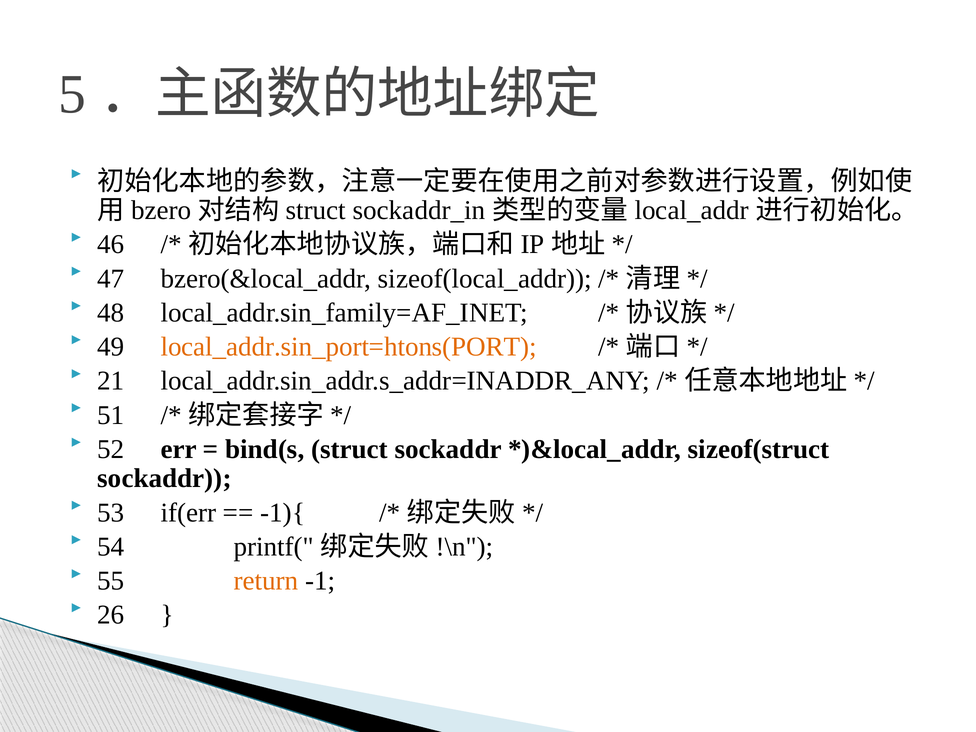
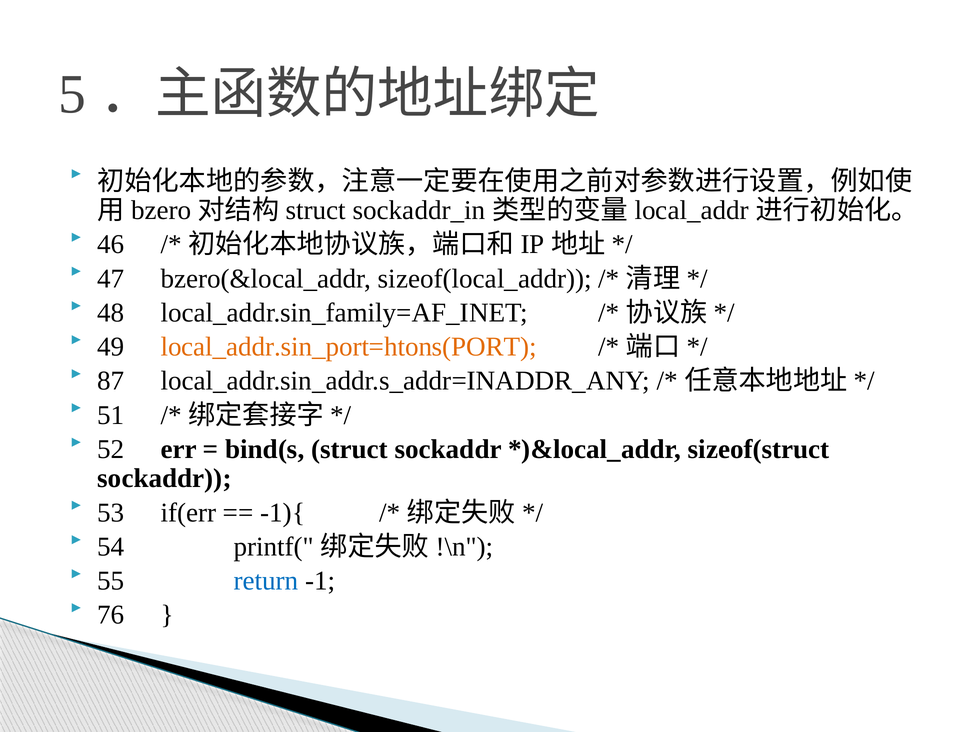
21: 21 -> 87
return colour: orange -> blue
26: 26 -> 76
